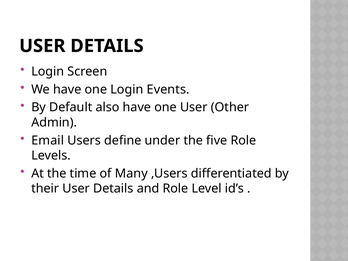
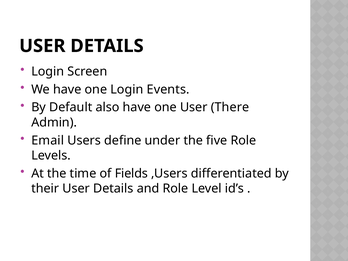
Other: Other -> There
Many: Many -> Fields
